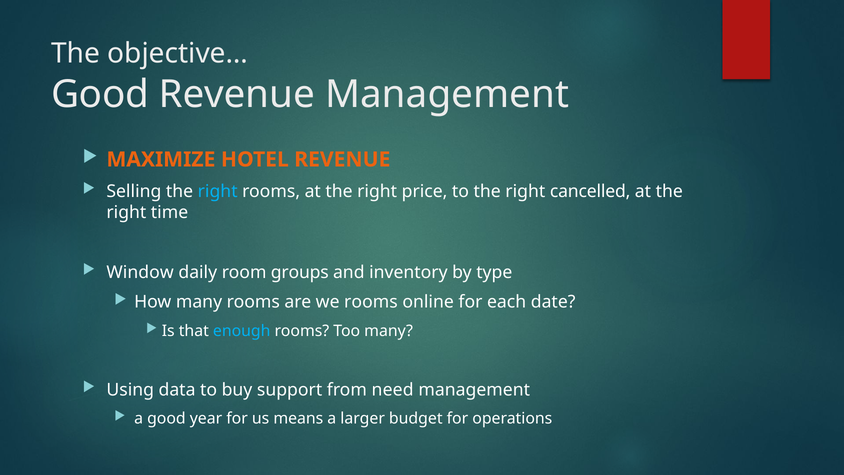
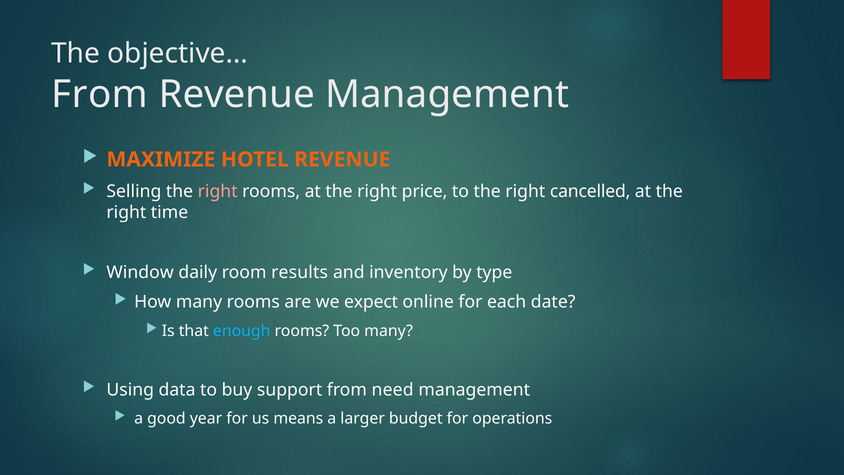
Good at (100, 94): Good -> From
right at (218, 191) colour: light blue -> pink
groups: groups -> results
we rooms: rooms -> expect
